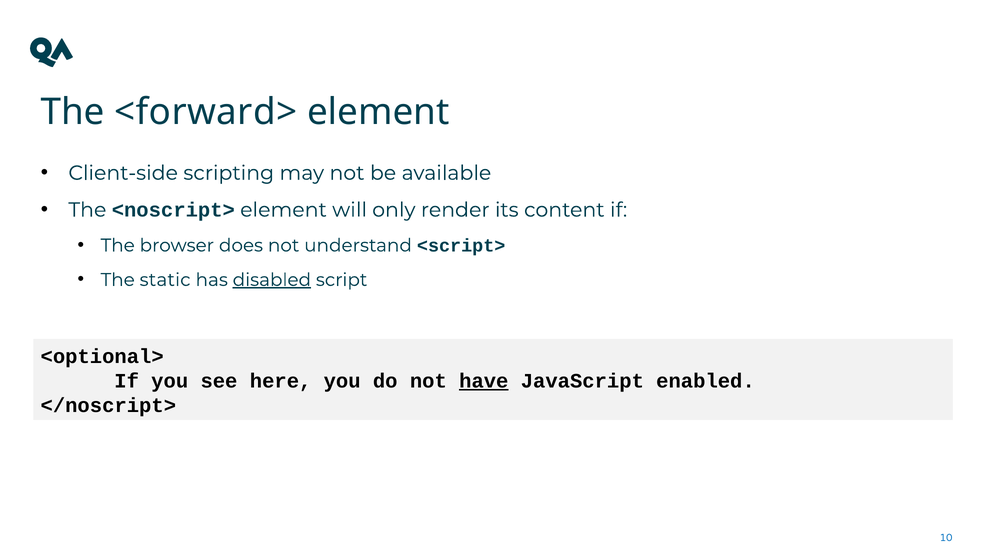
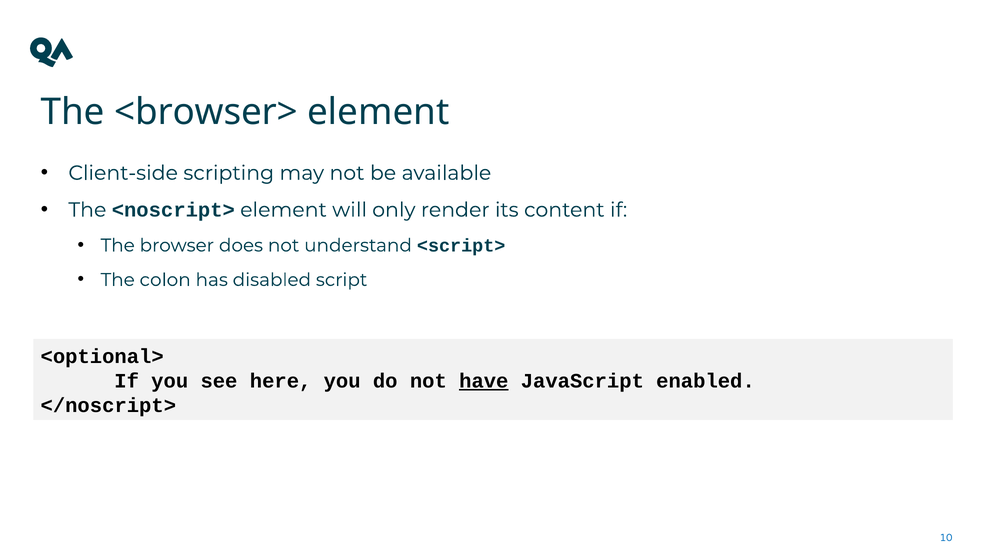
<forward>: <forward> -> <browser>
static: static -> colon
disabled underline: present -> none
